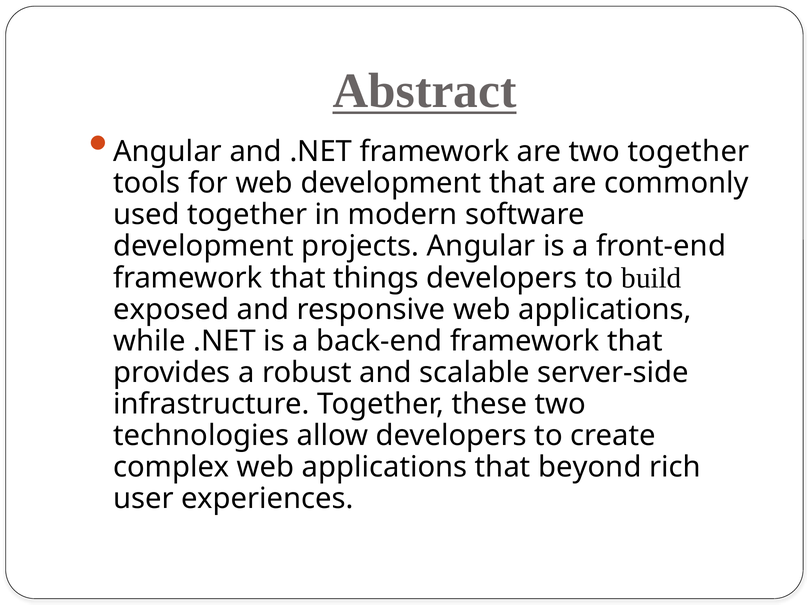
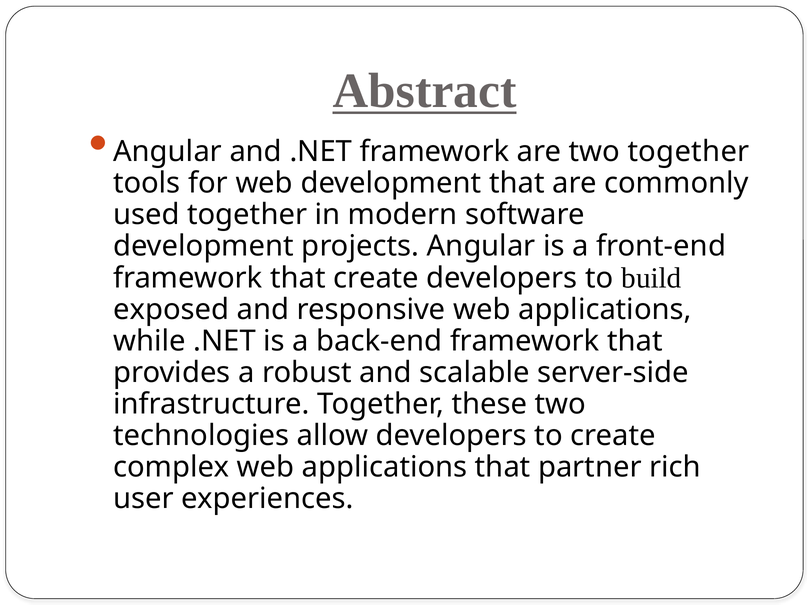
that things: things -> create
beyond: beyond -> partner
